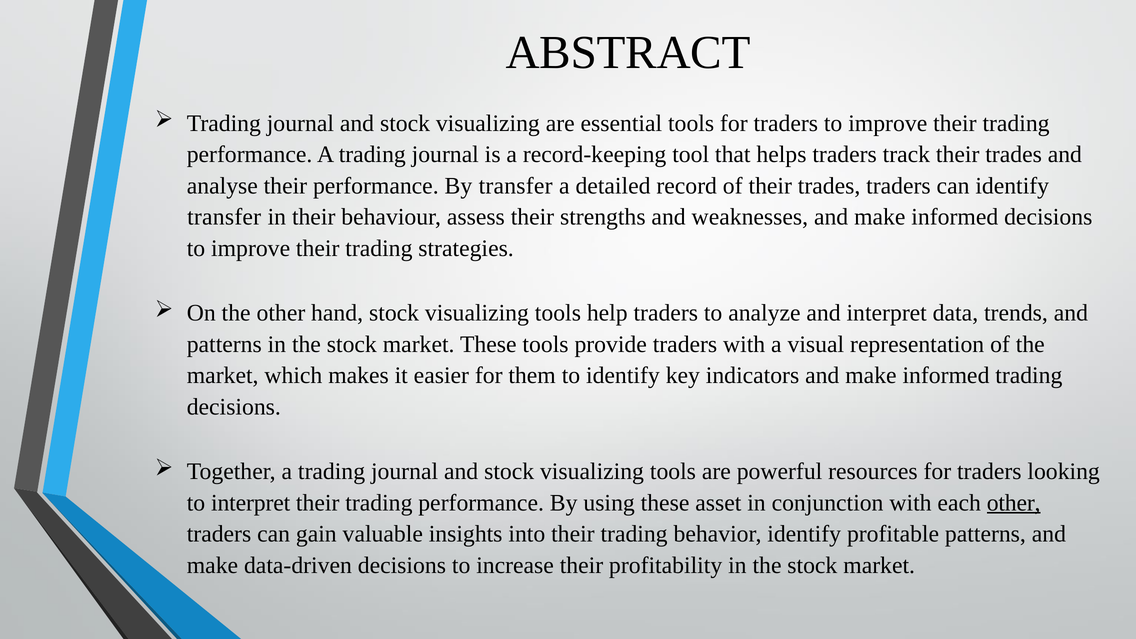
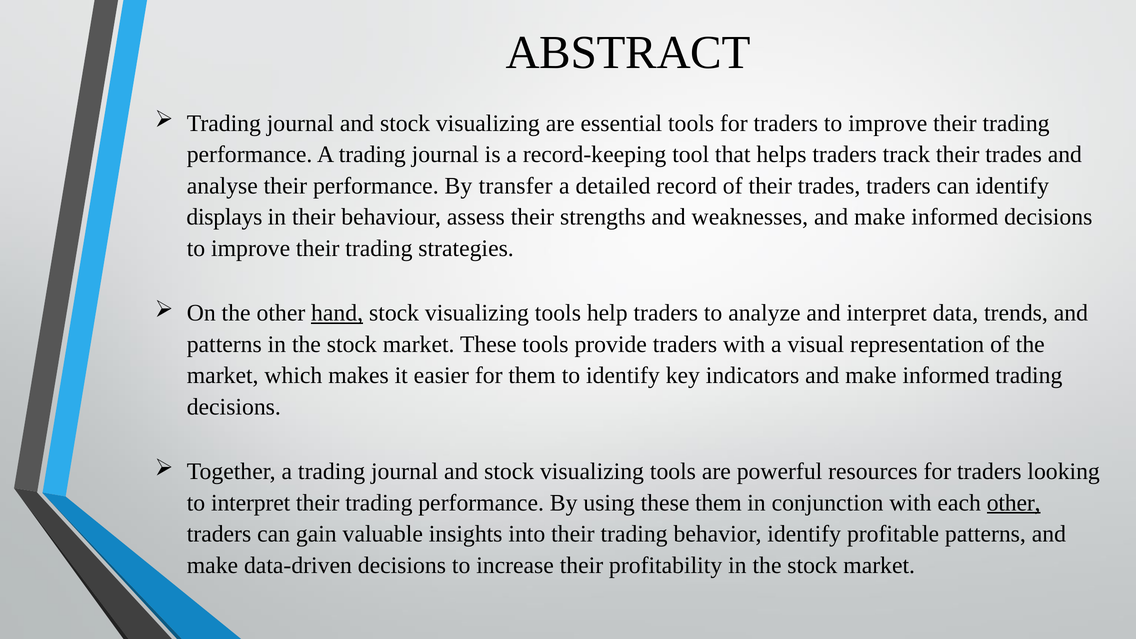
transfer at (224, 217): transfer -> displays
hand underline: none -> present
these asset: asset -> them
